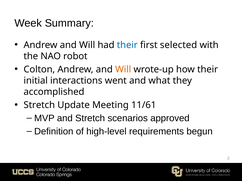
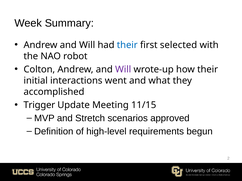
Will at (123, 70) colour: orange -> purple
Stretch at (39, 105): Stretch -> Trigger
11/61: 11/61 -> 11/15
